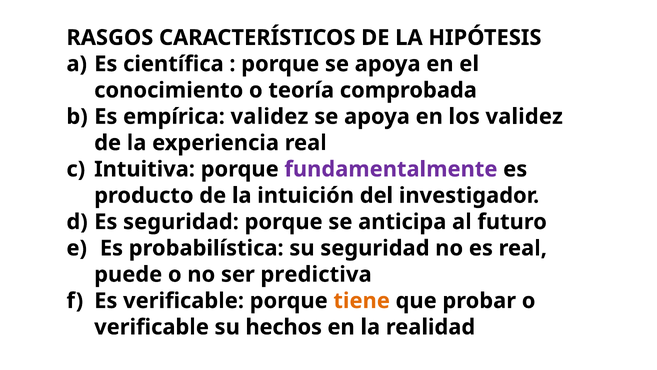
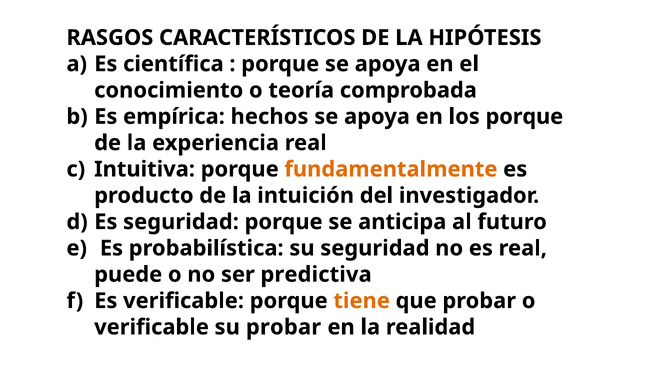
empírica validez: validez -> hechos
los validez: validez -> porque
fundamentalmente colour: purple -> orange
su hechos: hechos -> probar
